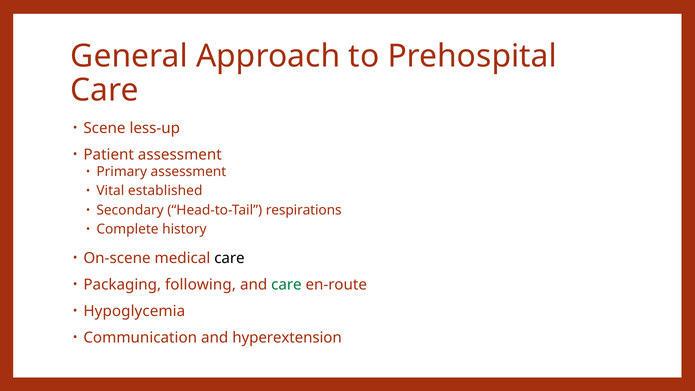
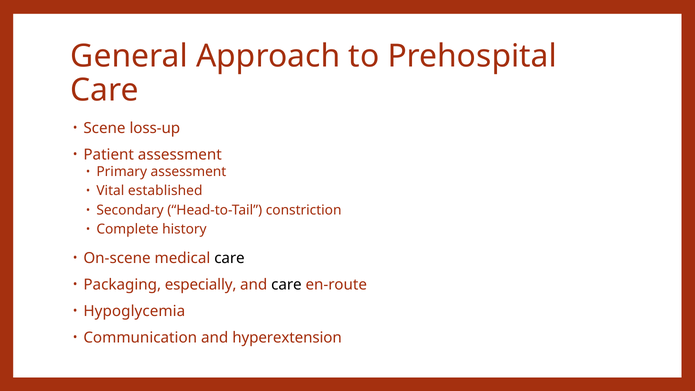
less-up: less-up -> loss-up
respirations: respirations -> constriction
following: following -> especially
care at (286, 284) colour: green -> black
